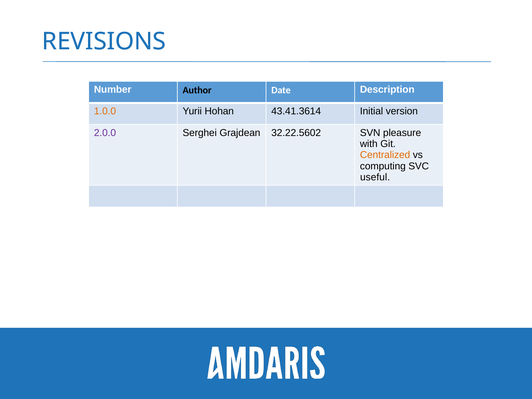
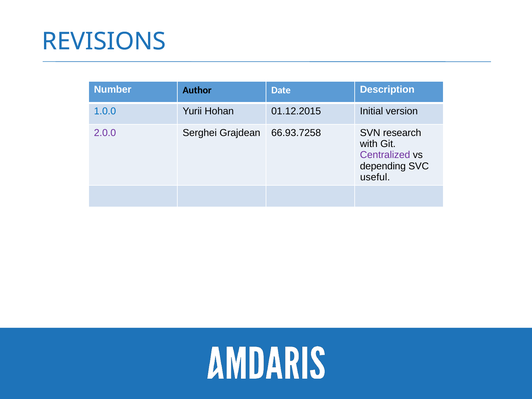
1.0.0 colour: orange -> blue
43.41.3614: 43.41.3614 -> 01.12.2015
32.22.5602: 32.22.5602 -> 66.93.7258
pleasure: pleasure -> research
Centralized colour: orange -> purple
computing: computing -> depending
